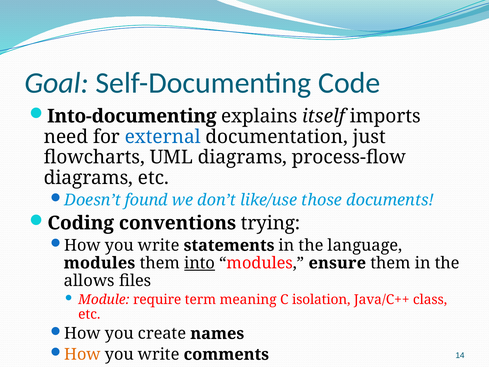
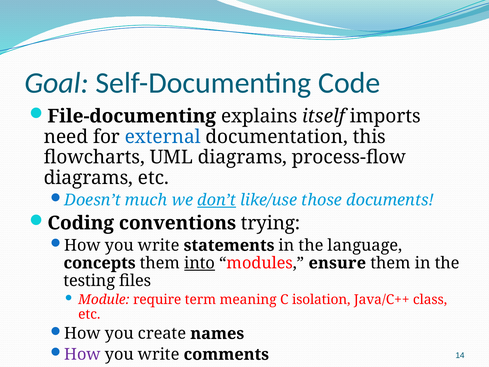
Into-documenting: Into-documenting -> File-documenting
just: just -> this
found: found -> much
don’t underline: none -> present
modules at (99, 263): modules -> concepts
allows: allows -> testing
How at (82, 354) colour: orange -> purple
